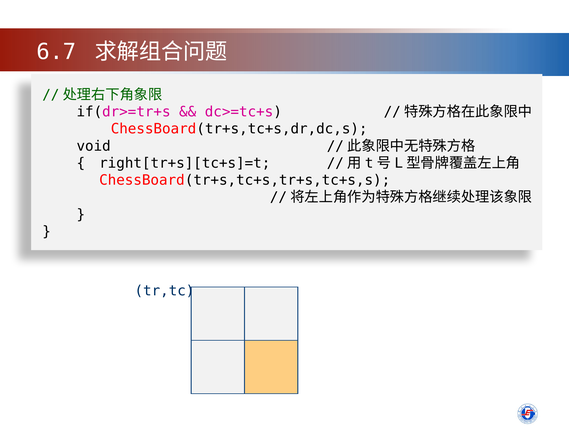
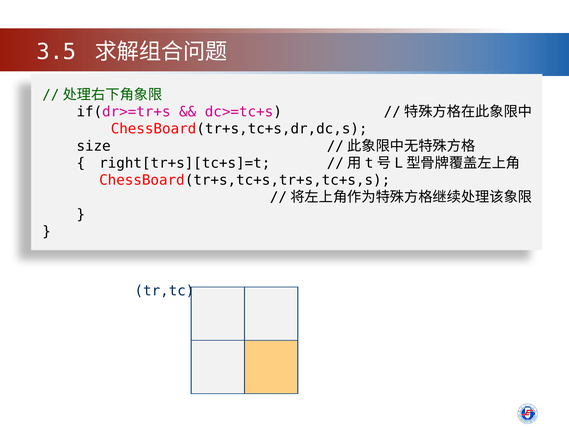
6.7: 6.7 -> 3.5
void: void -> size
